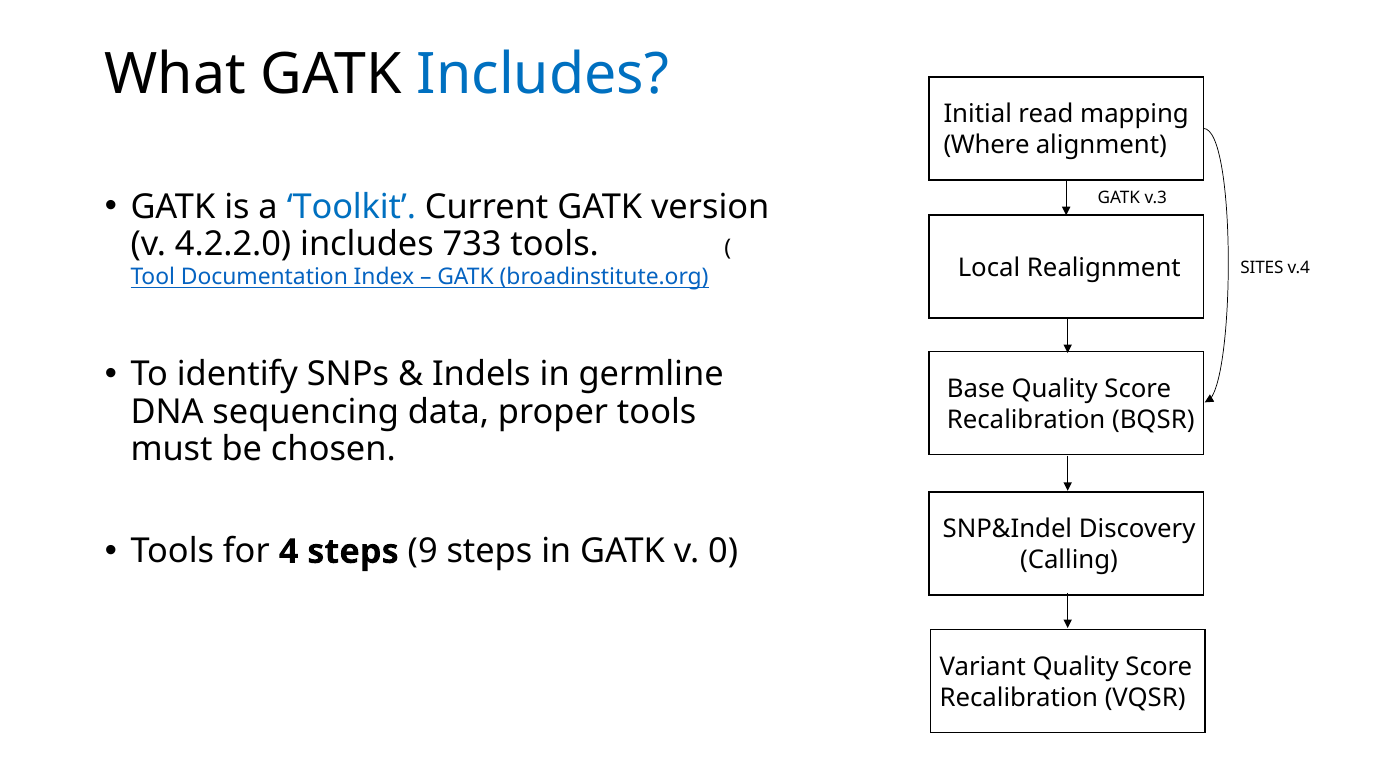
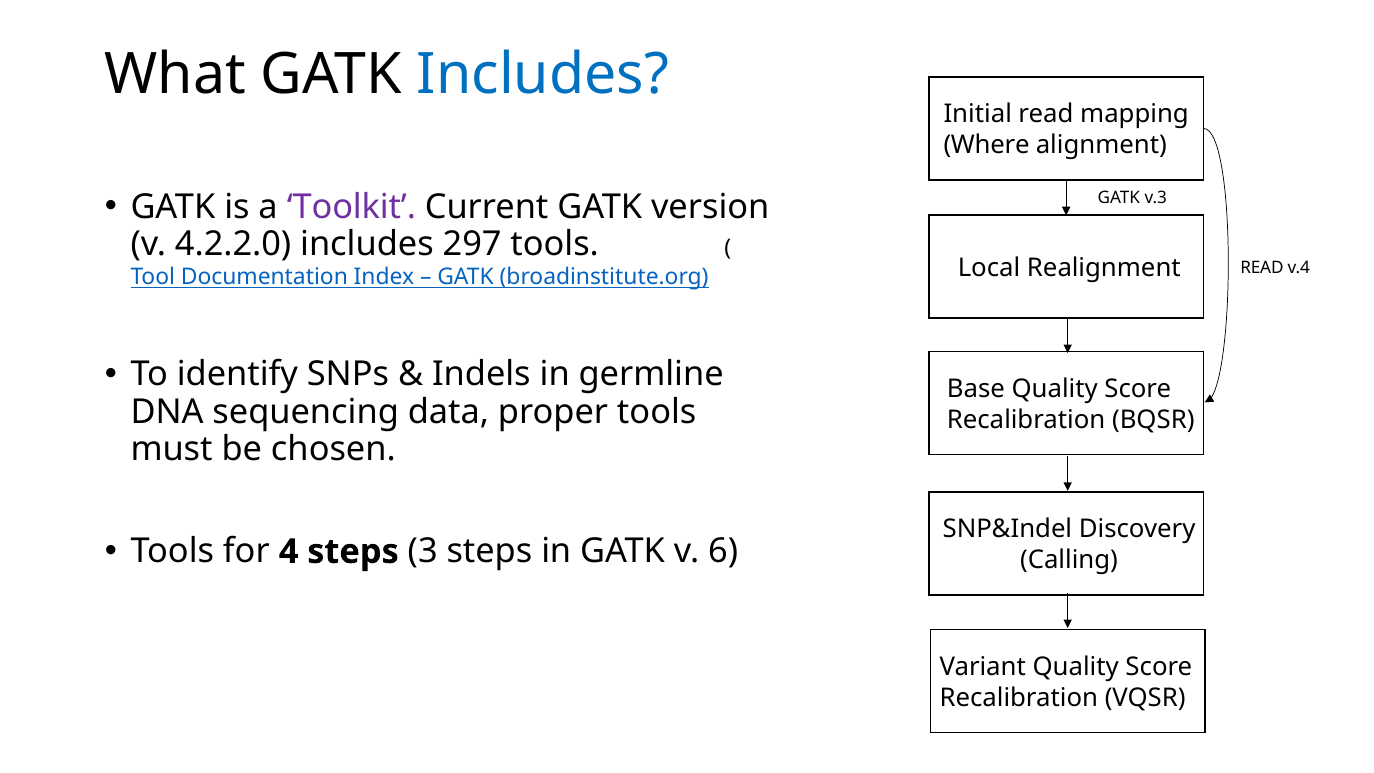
Toolkit colour: blue -> purple
733: 733 -> 297
SITES at (1262, 268): SITES -> READ
9: 9 -> 3
0: 0 -> 6
